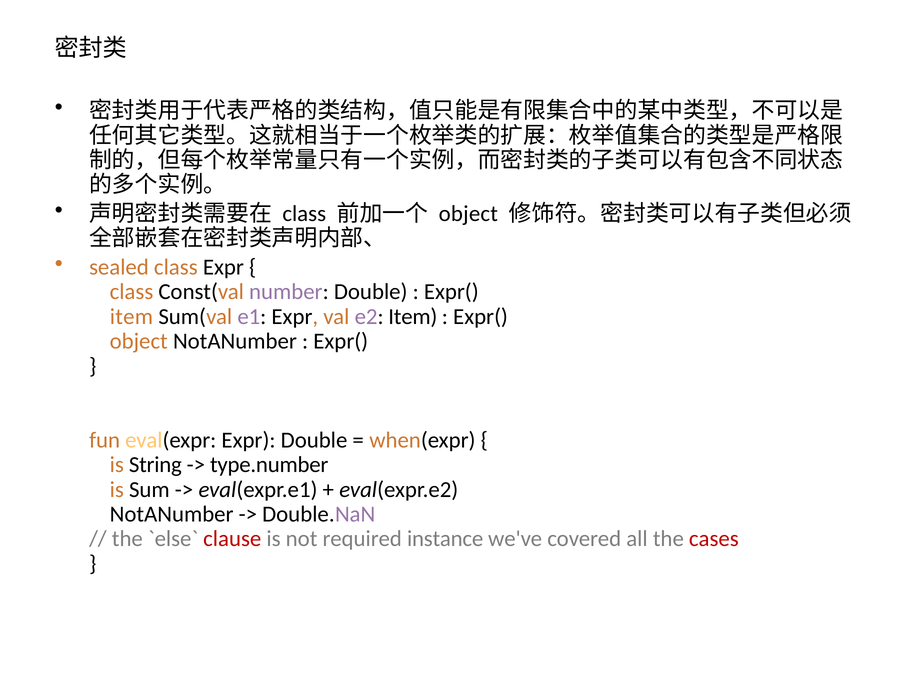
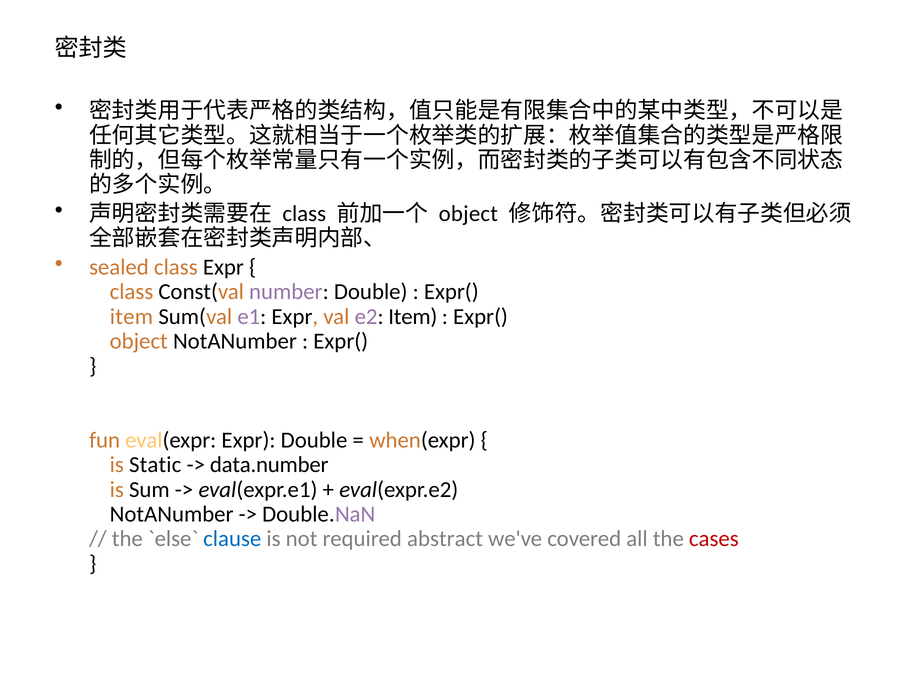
String: String -> Static
type.number: type.number -> data.number
clause colour: red -> blue
instance: instance -> abstract
